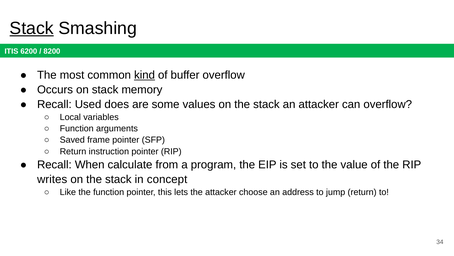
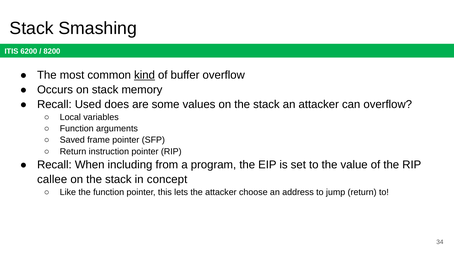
Stack at (32, 28) underline: present -> none
calculate: calculate -> including
writes: writes -> callee
